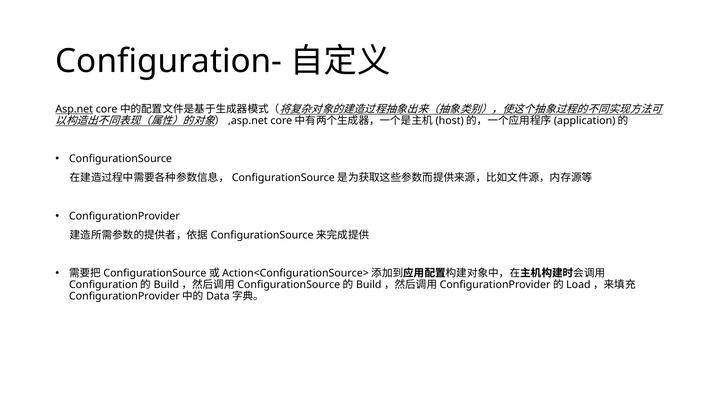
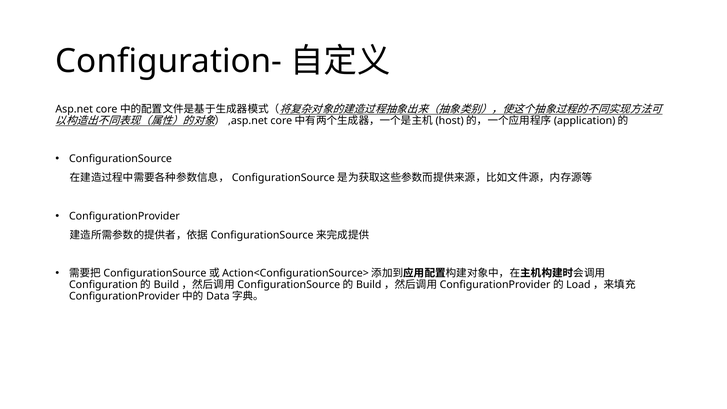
Asp.net underline: present -> none
